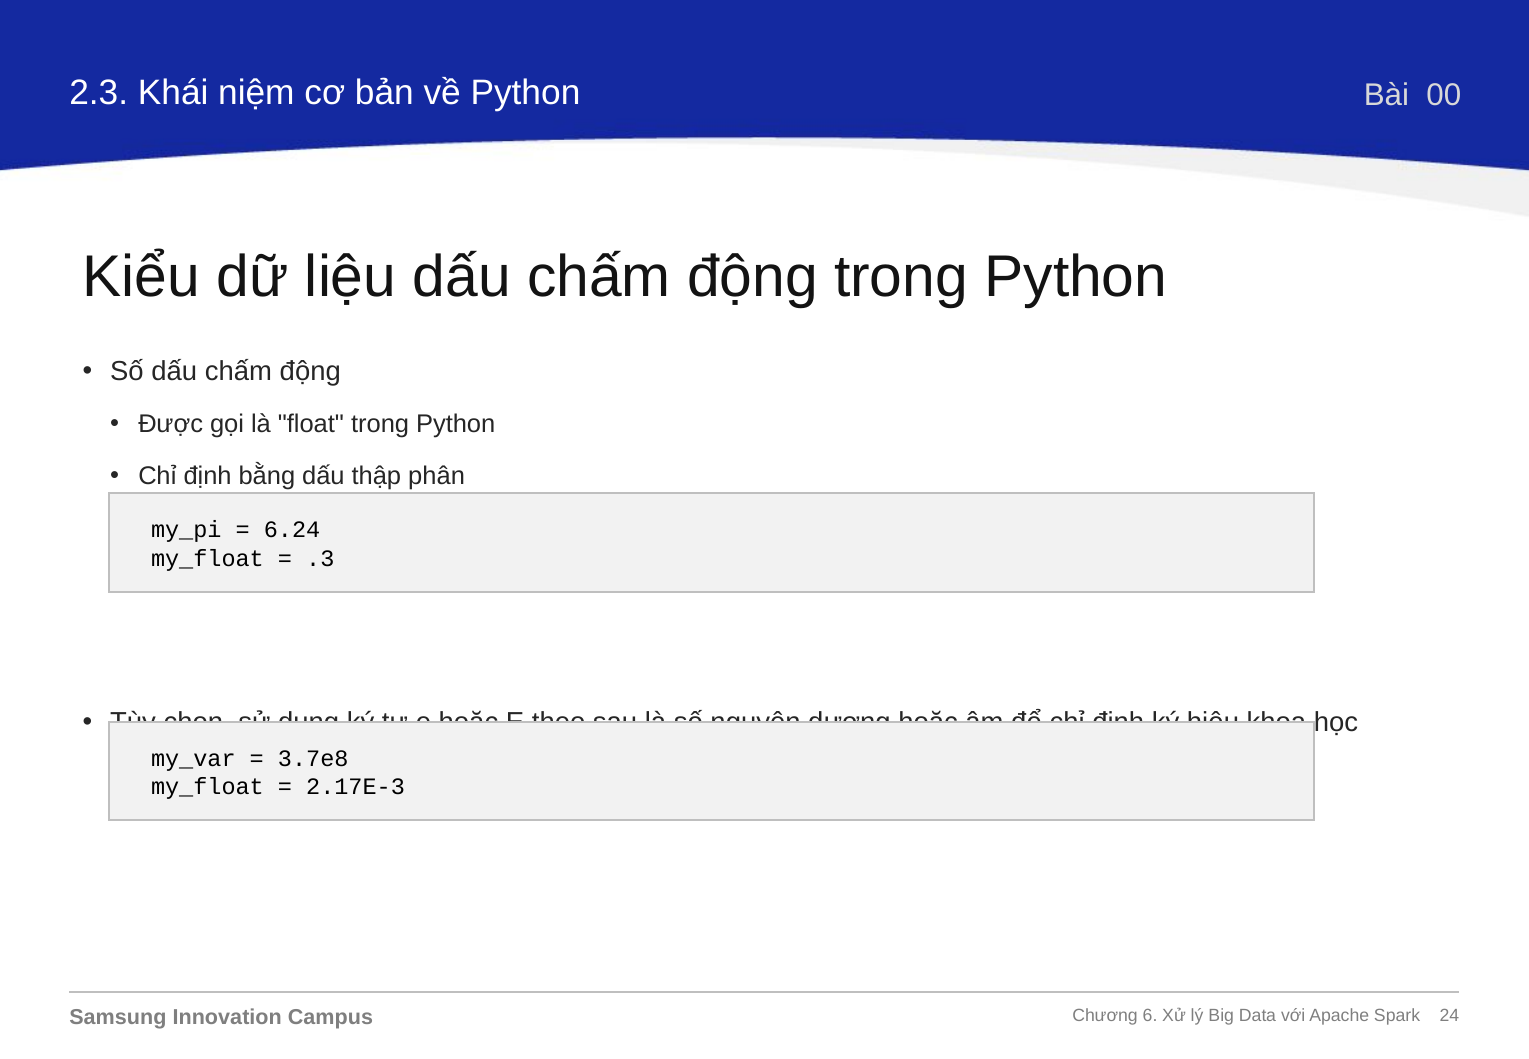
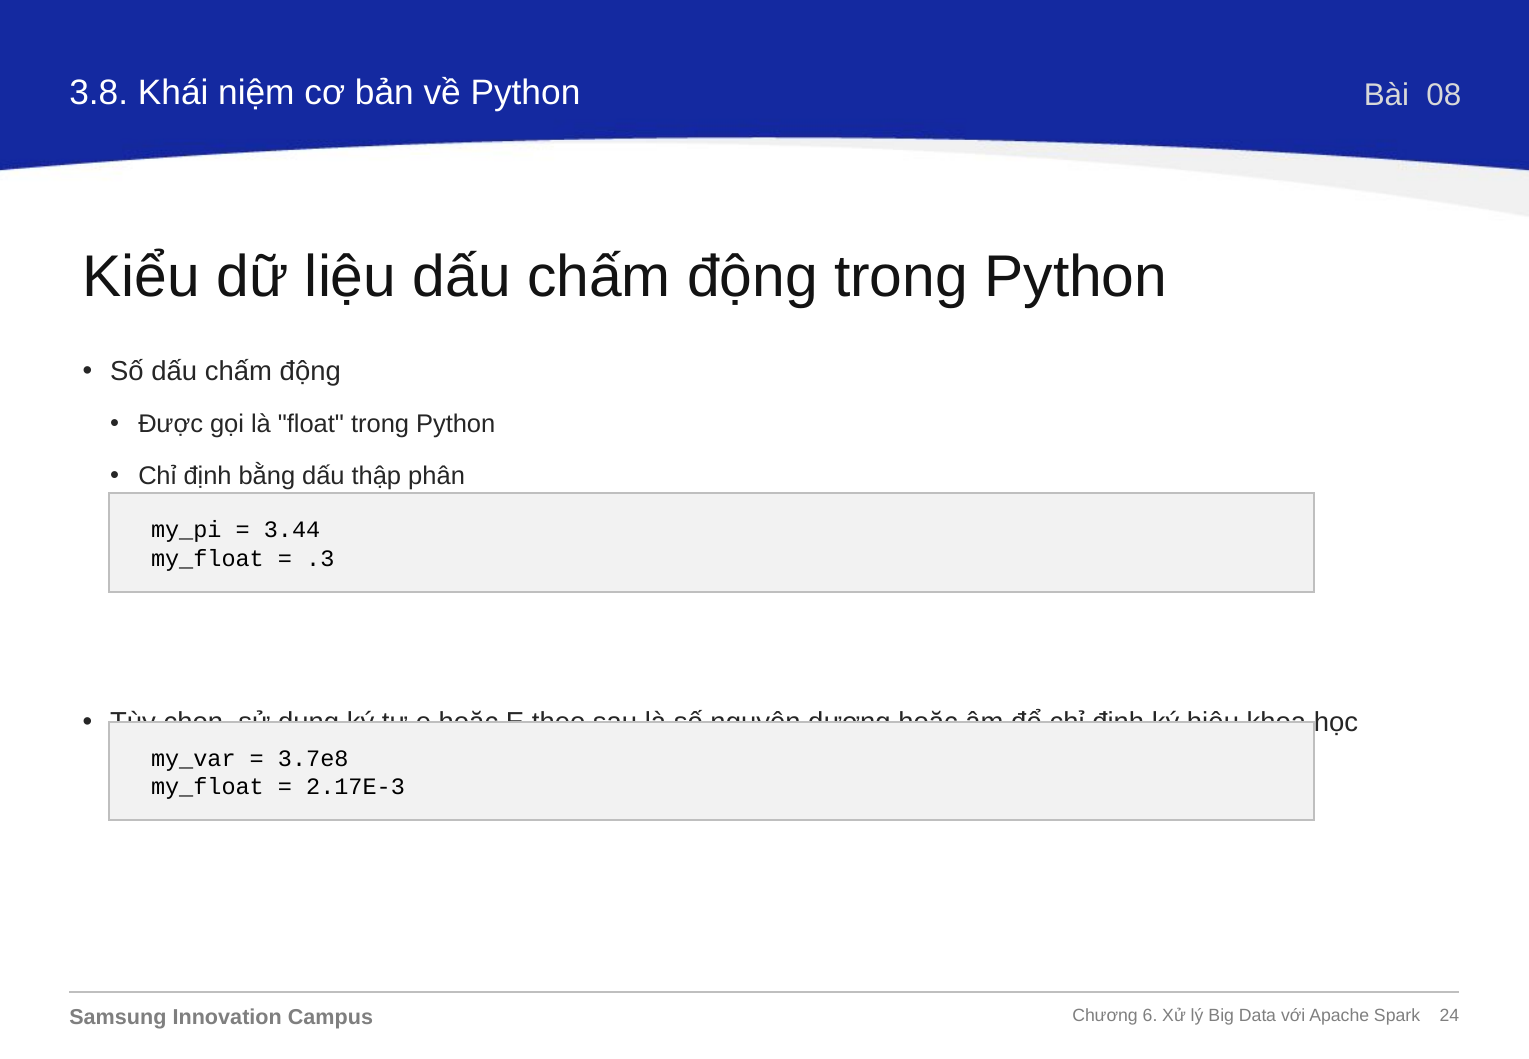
2.3: 2.3 -> 3.8
00: 00 -> 08
6.24: 6.24 -> 3.44
